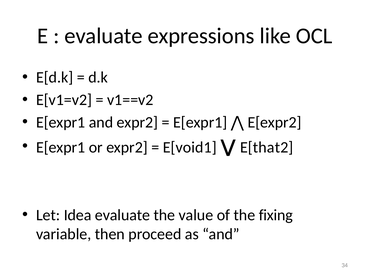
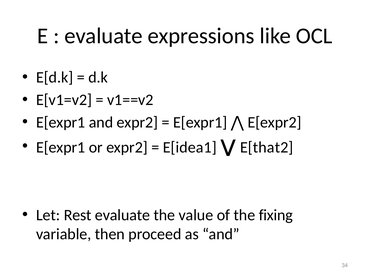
E[void1: E[void1 -> E[idea1
Idea: Idea -> Rest
